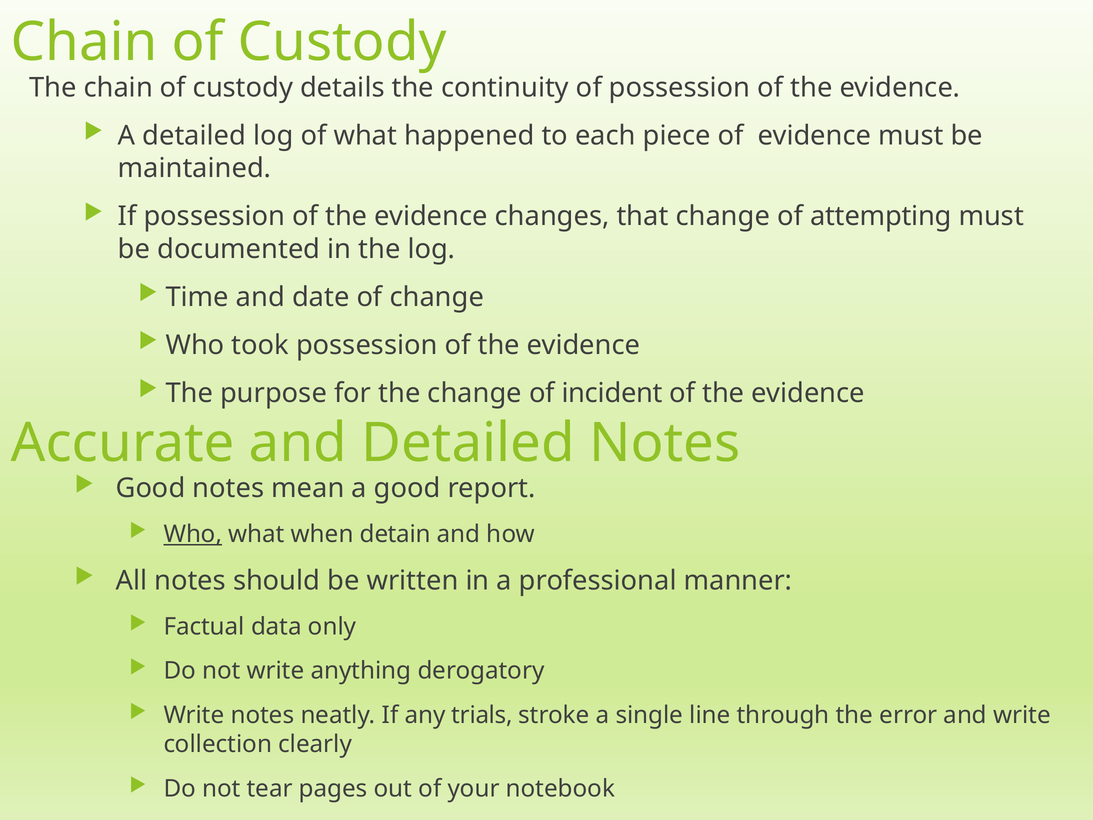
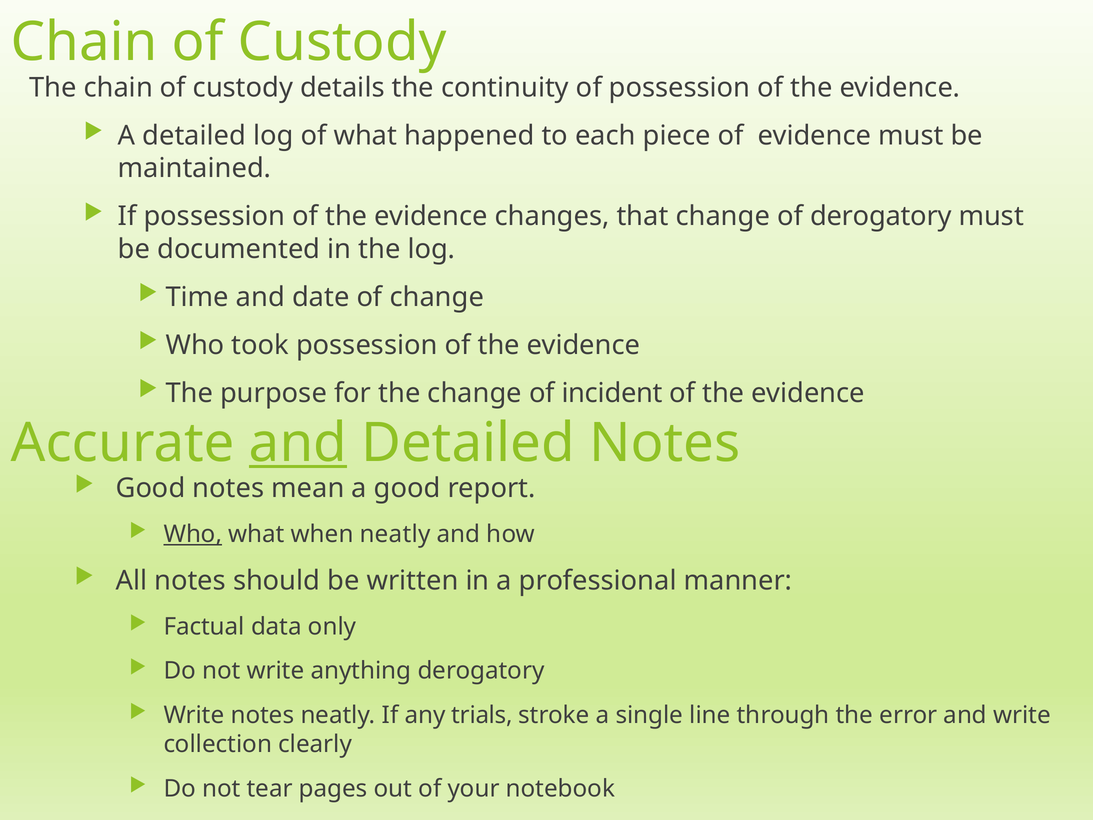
of attempting: attempting -> derogatory
and at (298, 443) underline: none -> present
when detain: detain -> neatly
